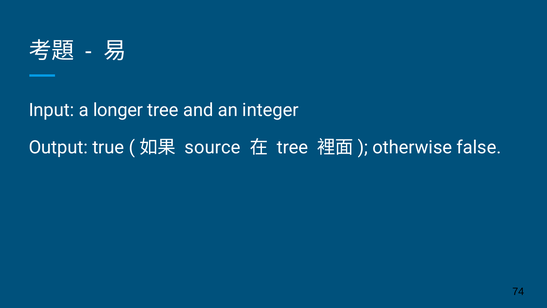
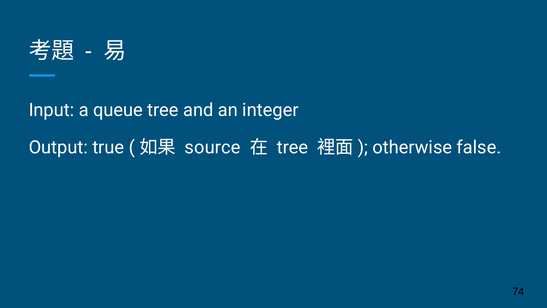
longer: longer -> queue
